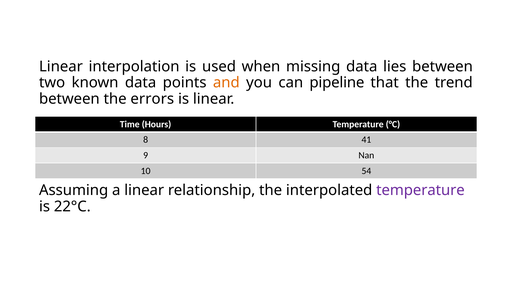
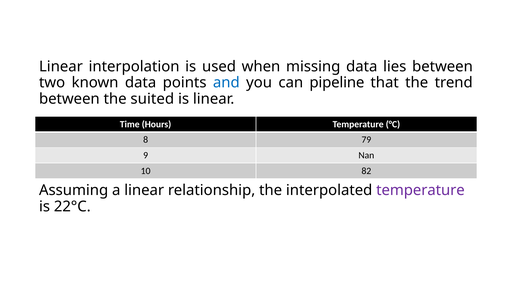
and colour: orange -> blue
errors: errors -> suited
41: 41 -> 79
54: 54 -> 82
